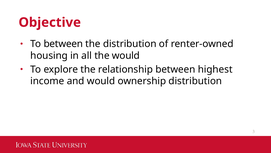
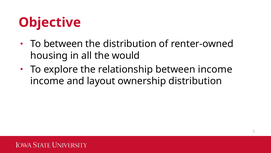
between highest: highest -> income
and would: would -> layout
